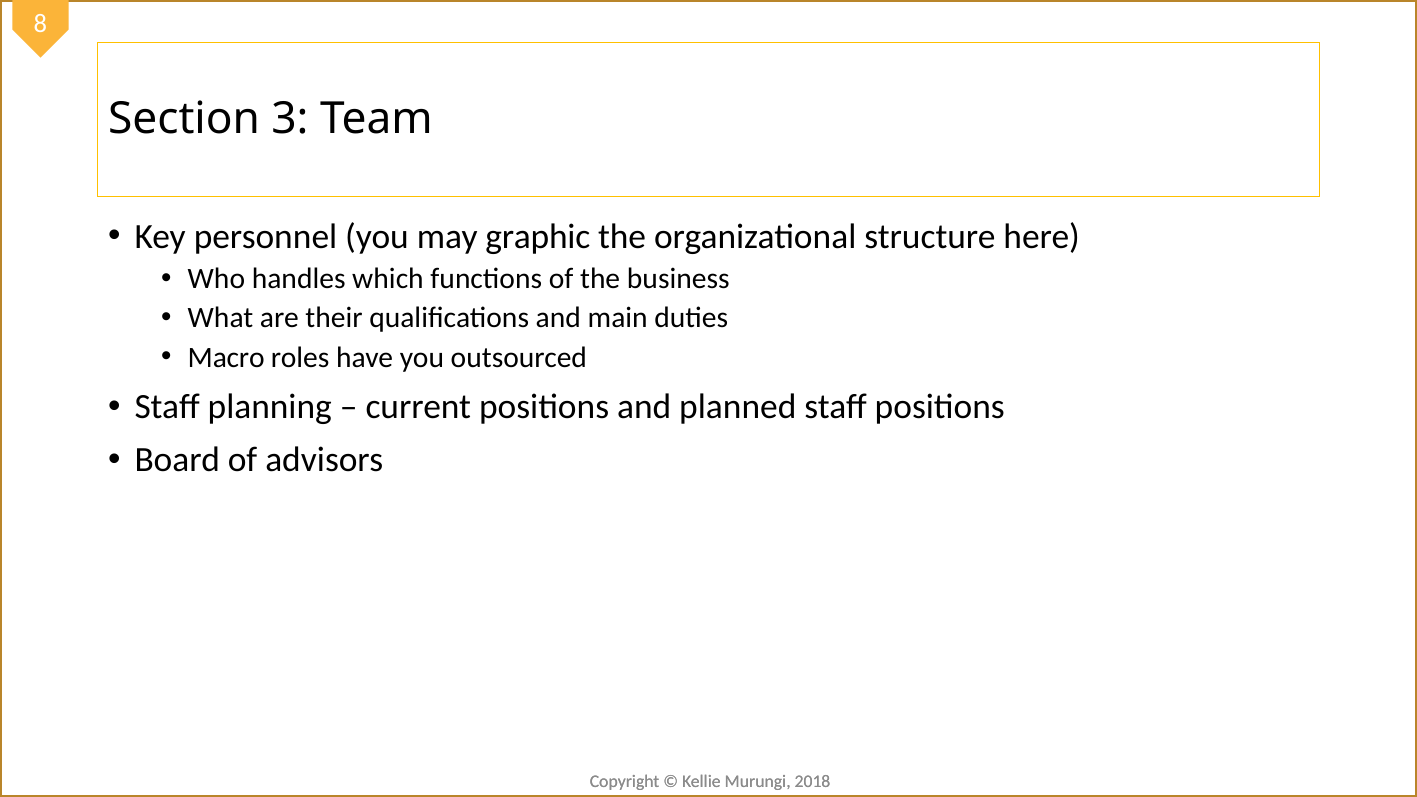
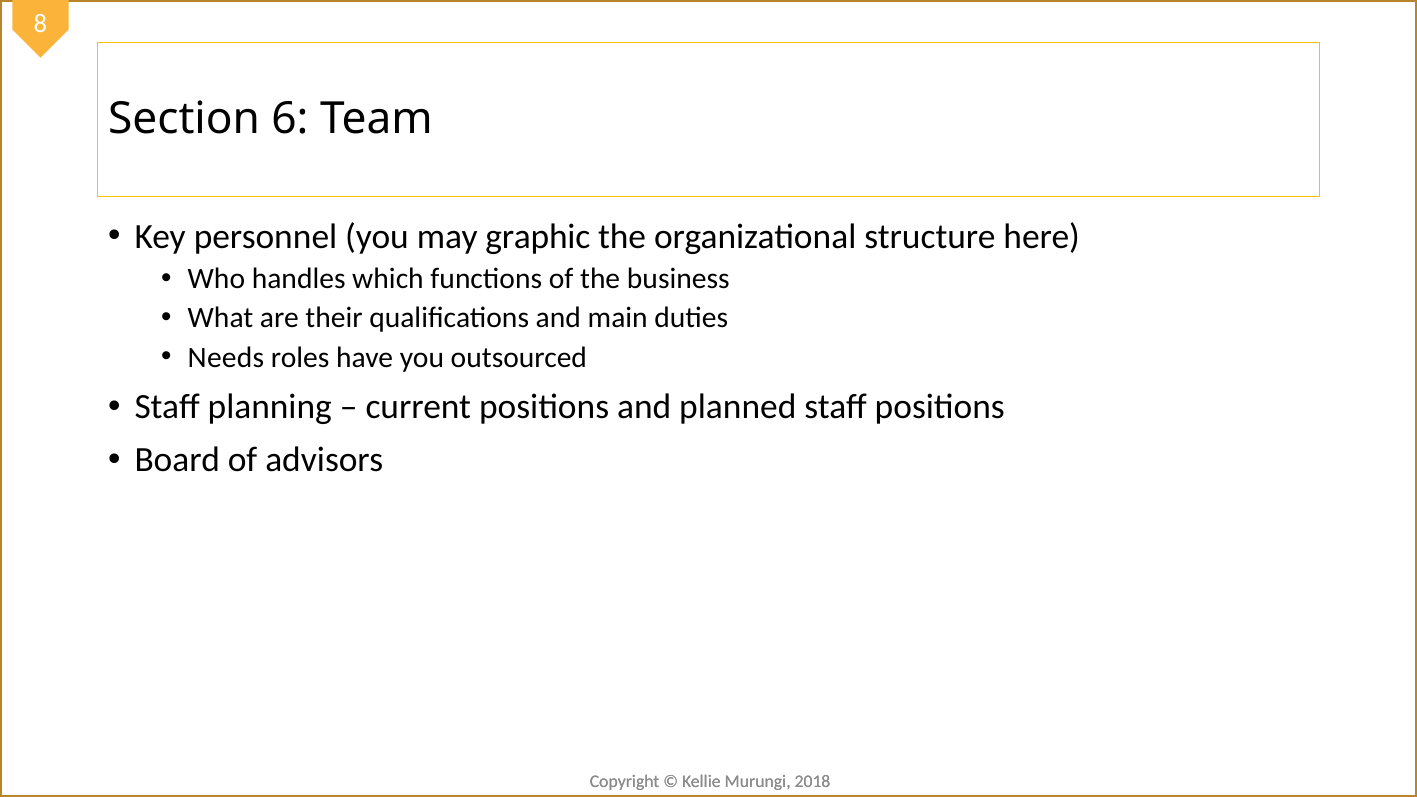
3: 3 -> 6
Macro: Macro -> Needs
